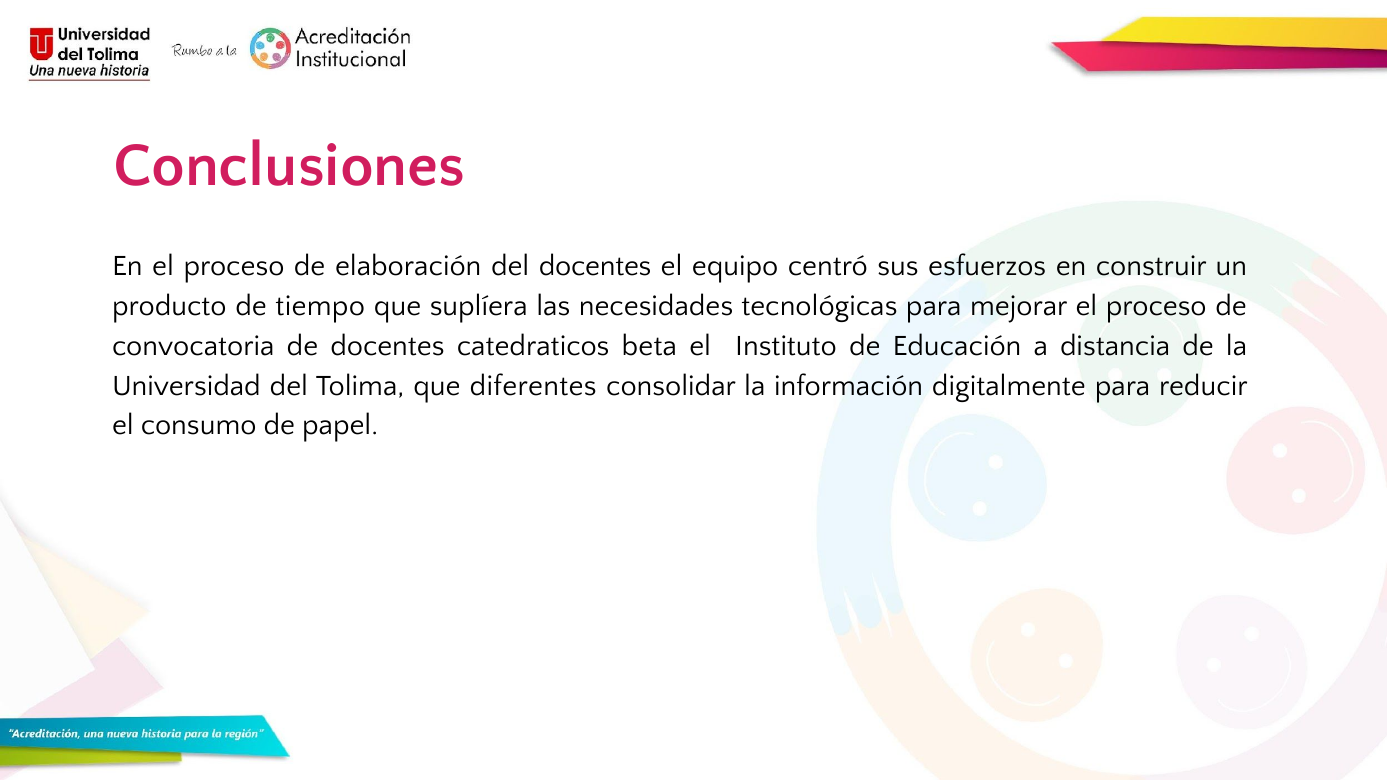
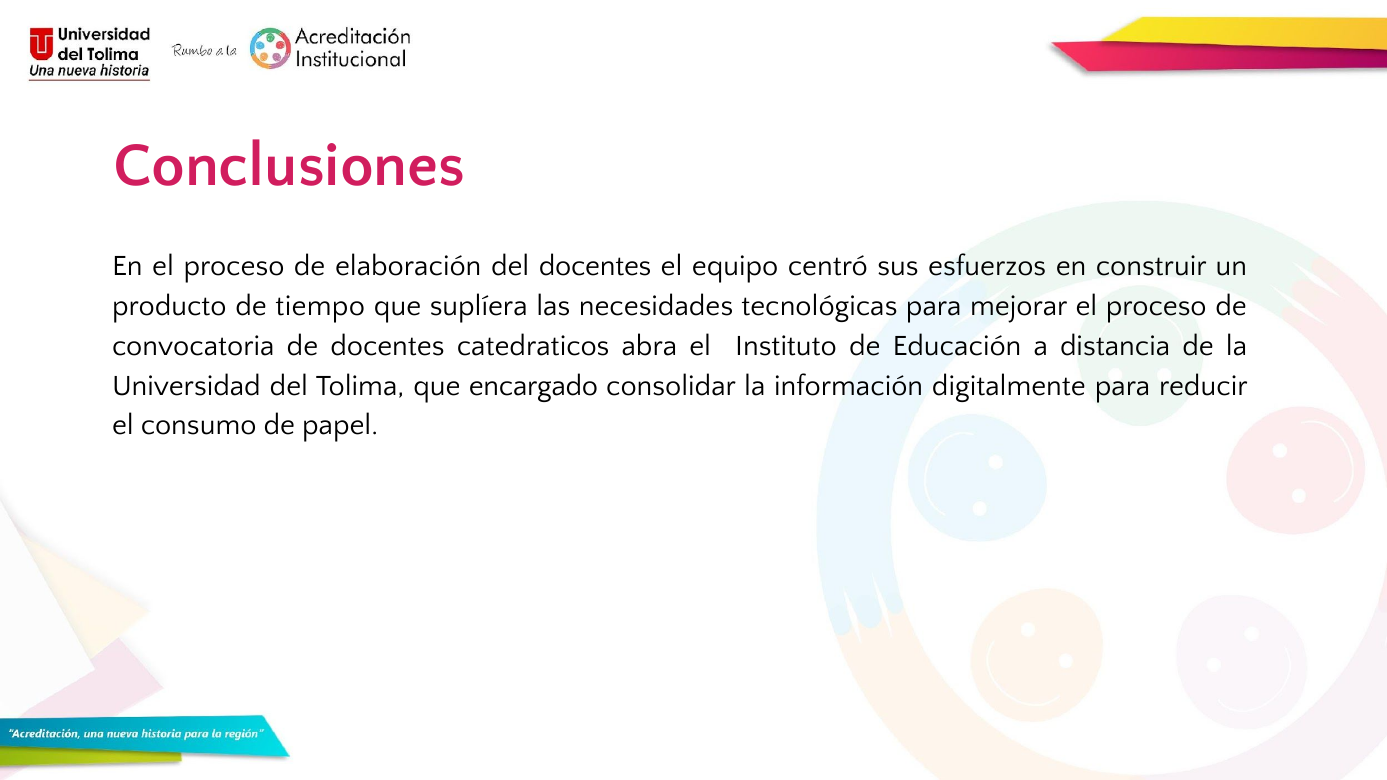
beta: beta -> abra
diferentes: diferentes -> encargado
